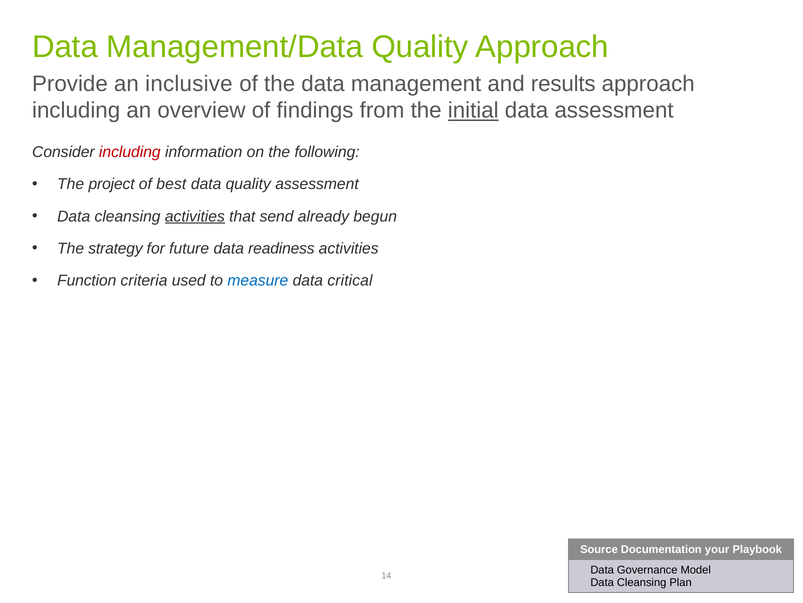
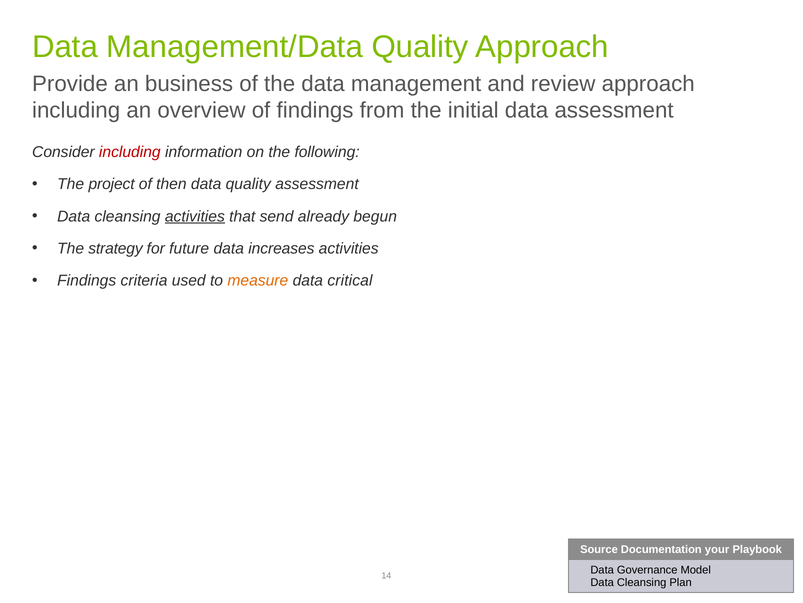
inclusive: inclusive -> business
results: results -> review
initial underline: present -> none
best: best -> then
readiness: readiness -> increases
Function at (87, 280): Function -> Findings
measure colour: blue -> orange
